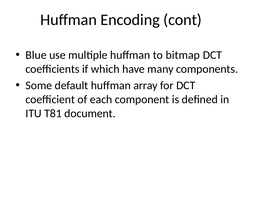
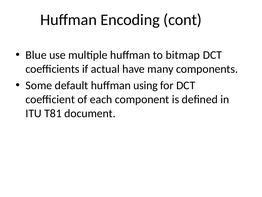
which: which -> actual
array: array -> using
